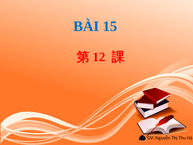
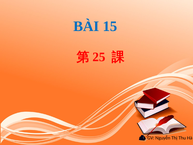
12: 12 -> 25
